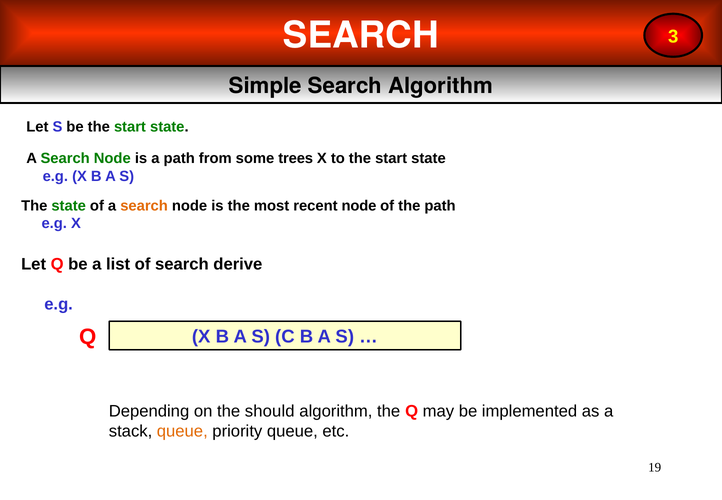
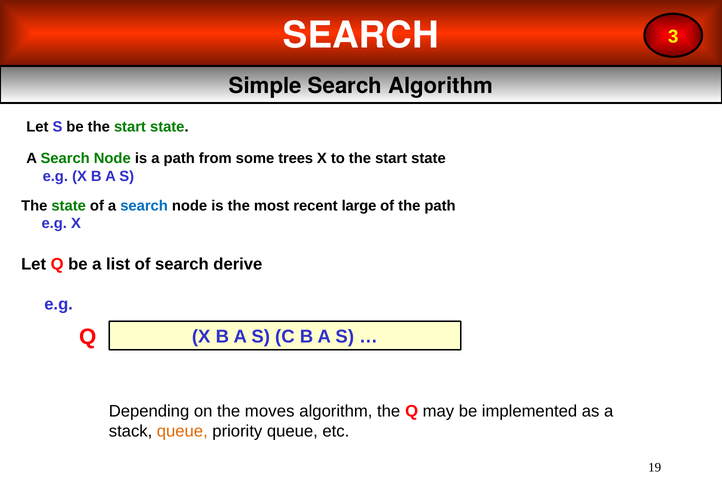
search at (144, 206) colour: orange -> blue
recent node: node -> large
should: should -> moves
